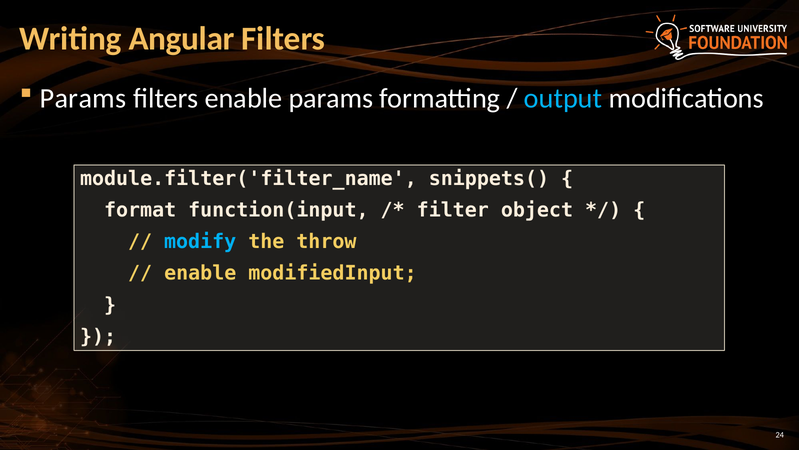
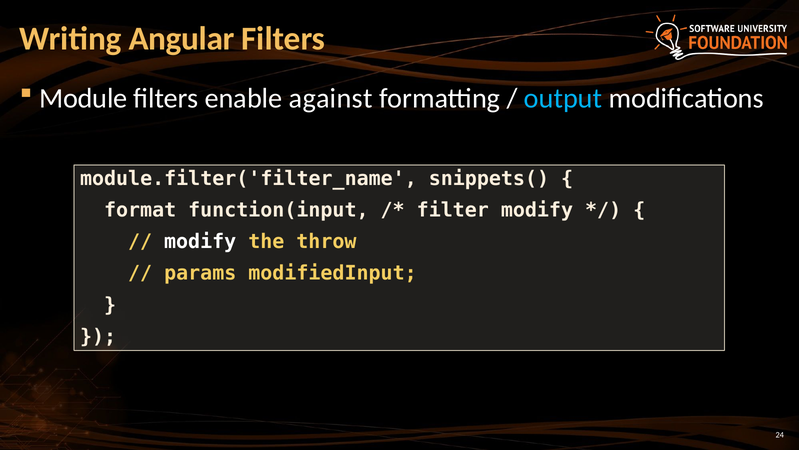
Params at (83, 98): Params -> Module
enable params: params -> against
filter object: object -> modify
modify at (200, 242) colour: light blue -> white
enable at (200, 273): enable -> params
